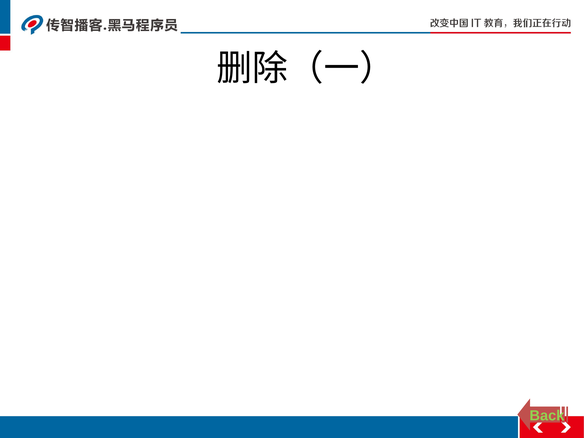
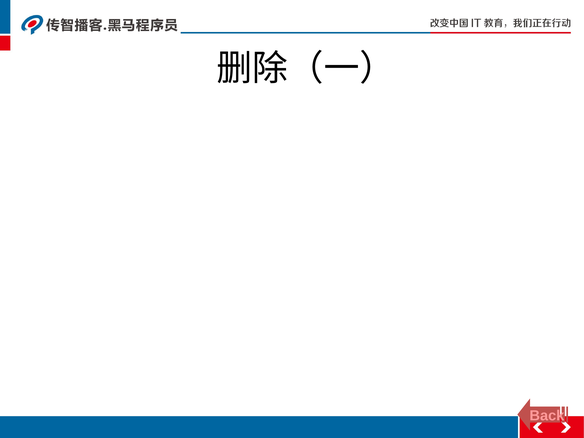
Back colour: light green -> pink
